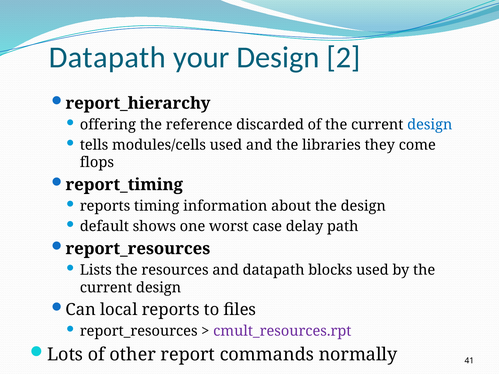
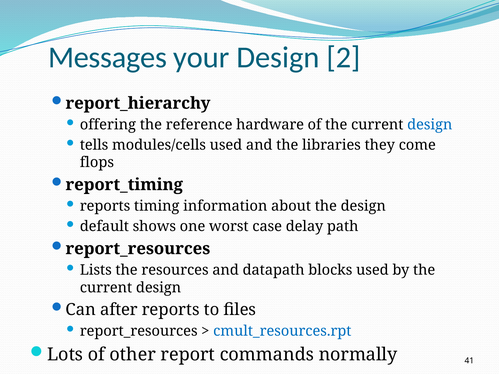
Datapath at (107, 57): Datapath -> Messages
discarded: discarded -> hardware
local: local -> after
cmult_resources.rpt colour: purple -> blue
